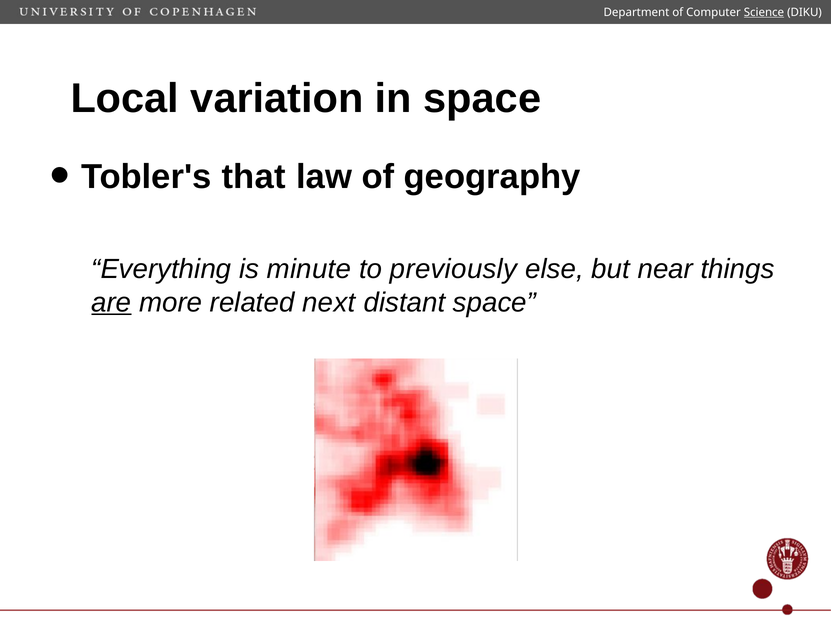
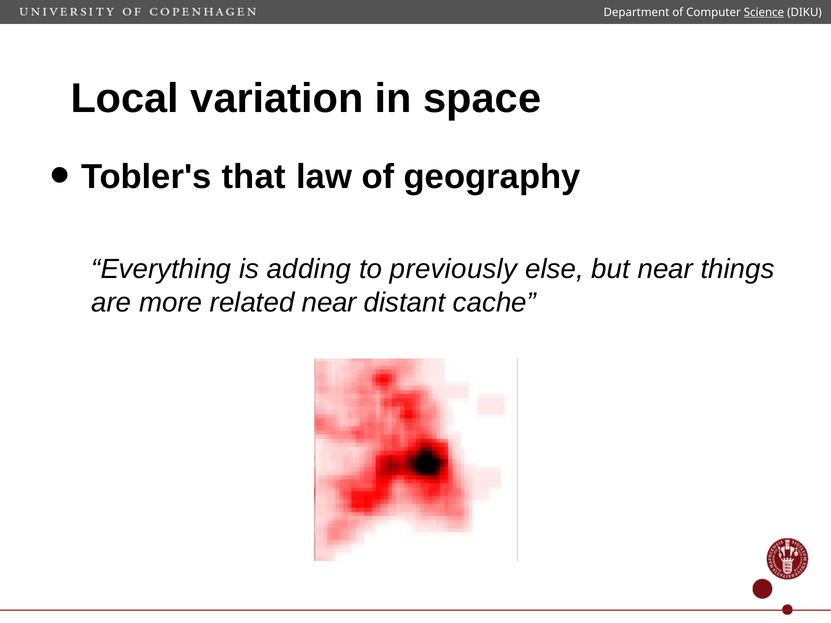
minute: minute -> adding
are underline: present -> none
related next: next -> near
distant space: space -> cache
